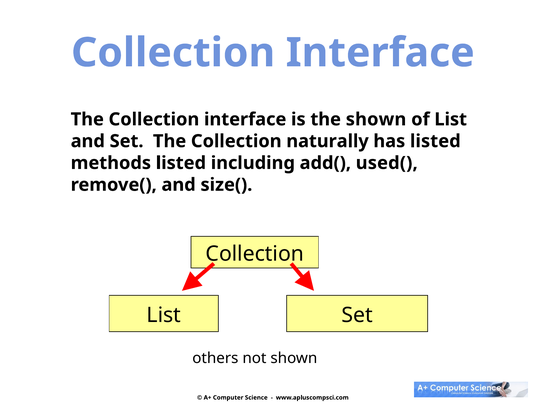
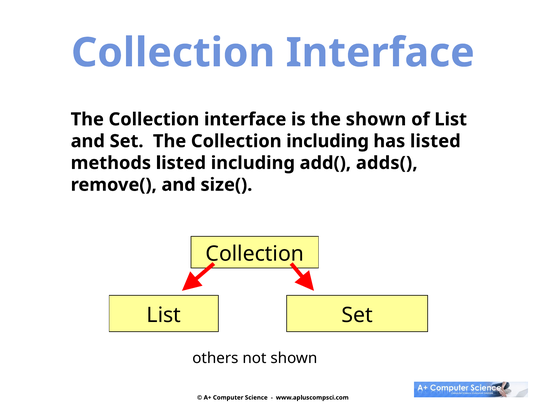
Collection naturally: naturally -> including
used(: used( -> adds(
